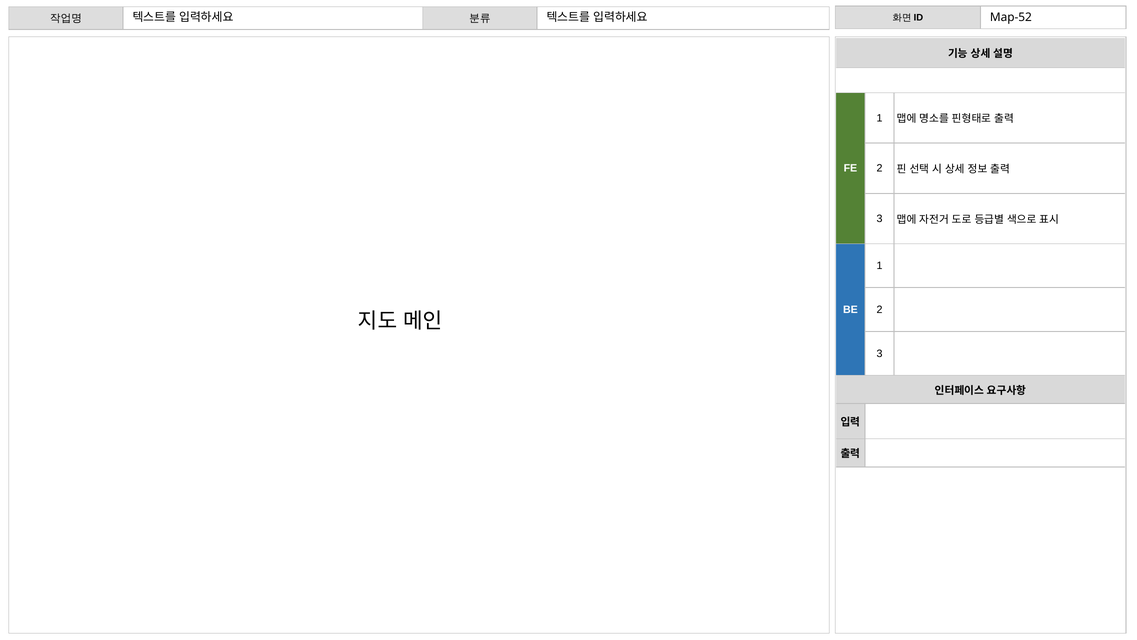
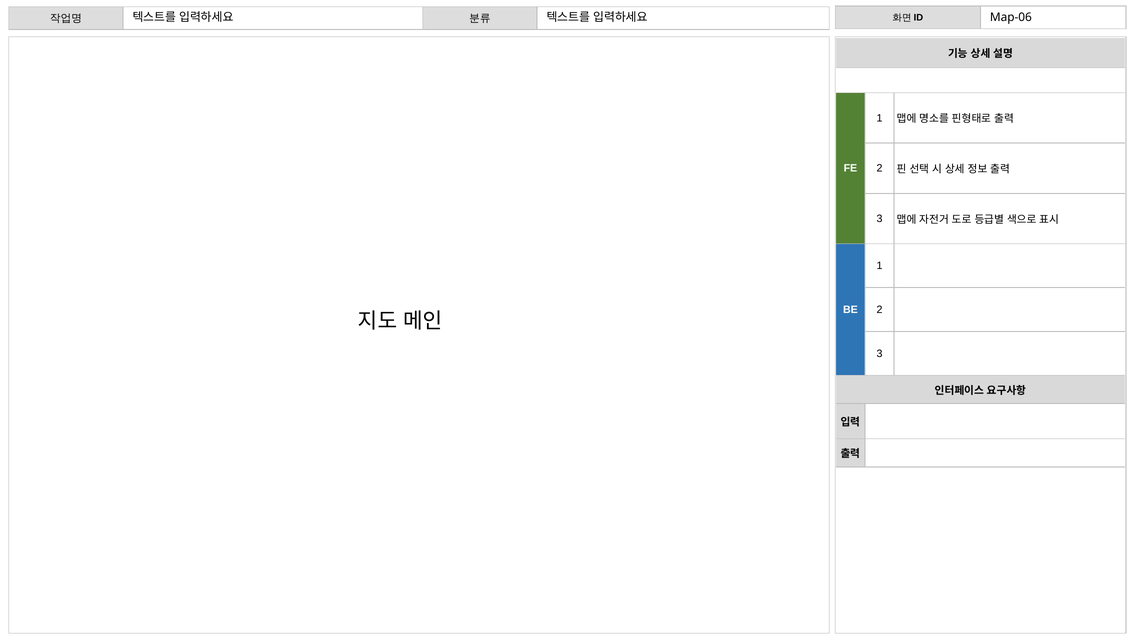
Map-52: Map-52 -> Map-06
